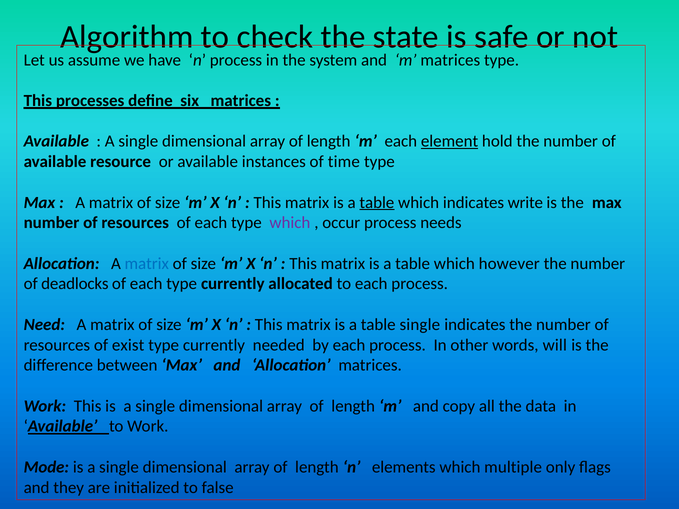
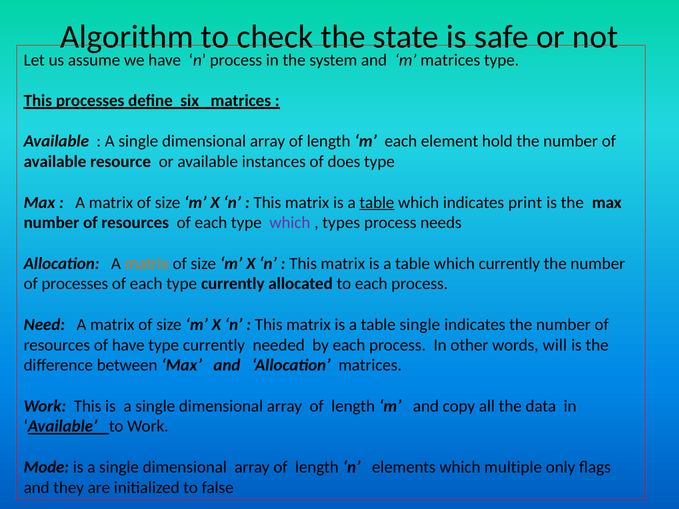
element underline: present -> none
time: time -> does
write: write -> print
occur: occur -> types
matrix at (147, 264) colour: blue -> orange
which however: however -> currently
of deadlocks: deadlocks -> processes
of exist: exist -> have
